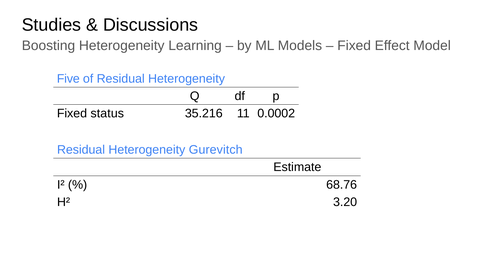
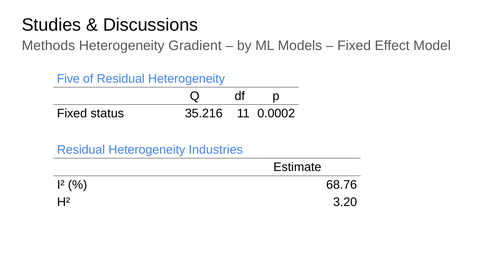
Boosting: Boosting -> Methods
Learning: Learning -> Gradient
Gurevitch: Gurevitch -> Industries
